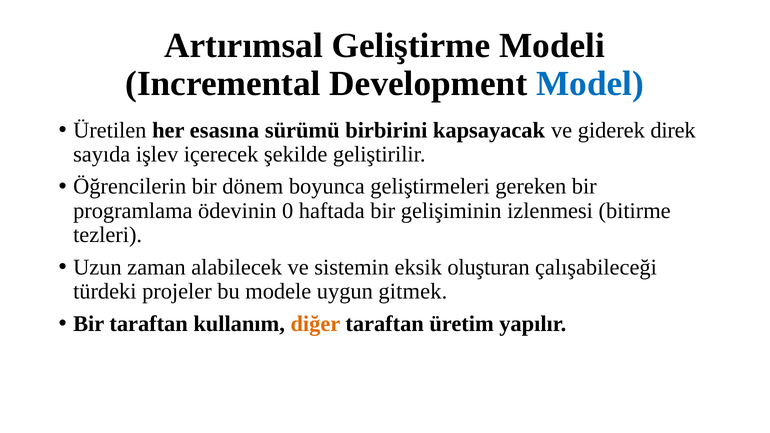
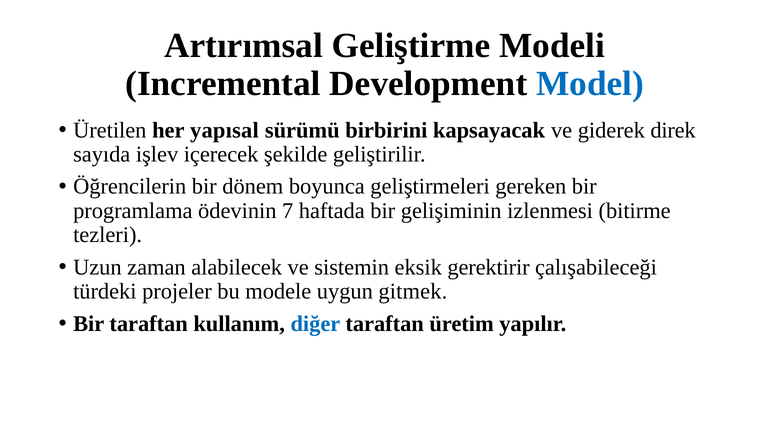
esasına: esasına -> yapısal
0: 0 -> 7
oluşturan: oluşturan -> gerektirir
diğer colour: orange -> blue
